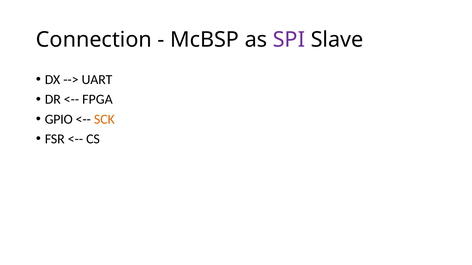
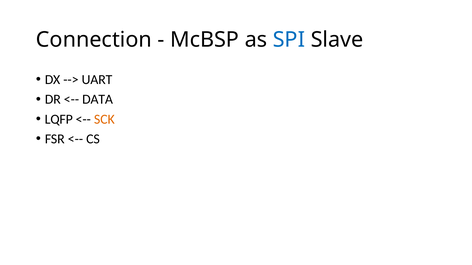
SPI colour: purple -> blue
FPGA: FPGA -> DATA
GPIO: GPIO -> LQFP
